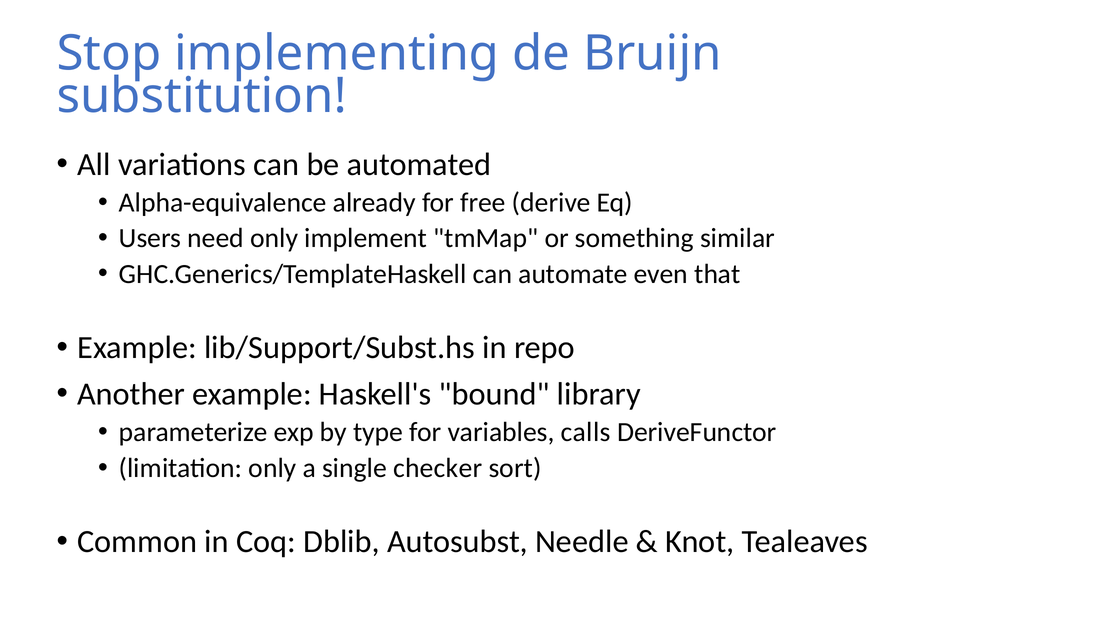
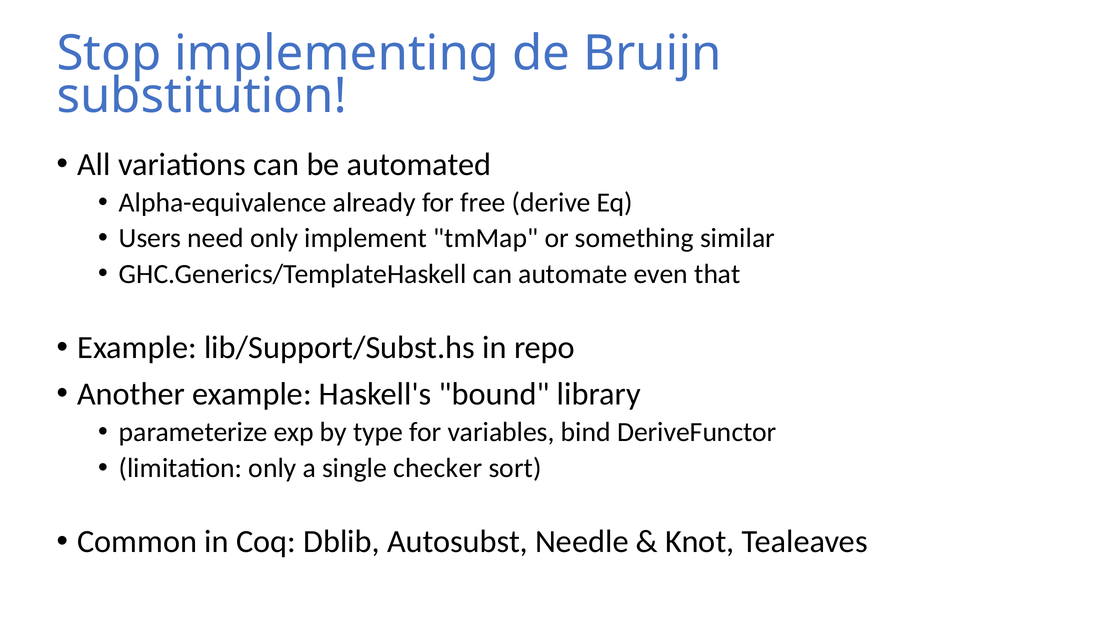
calls: calls -> bind
